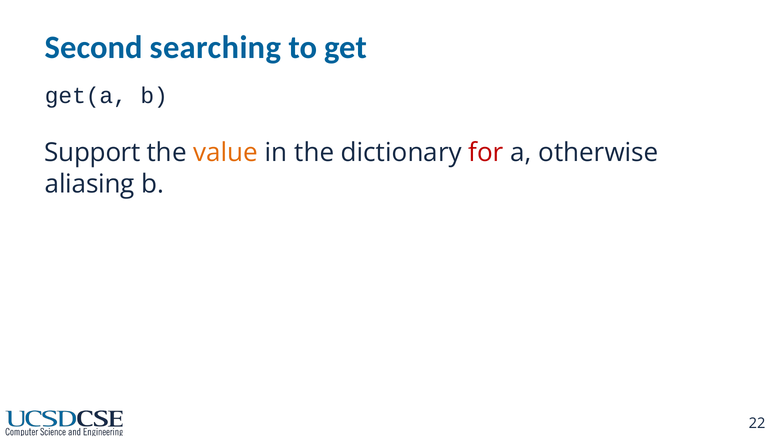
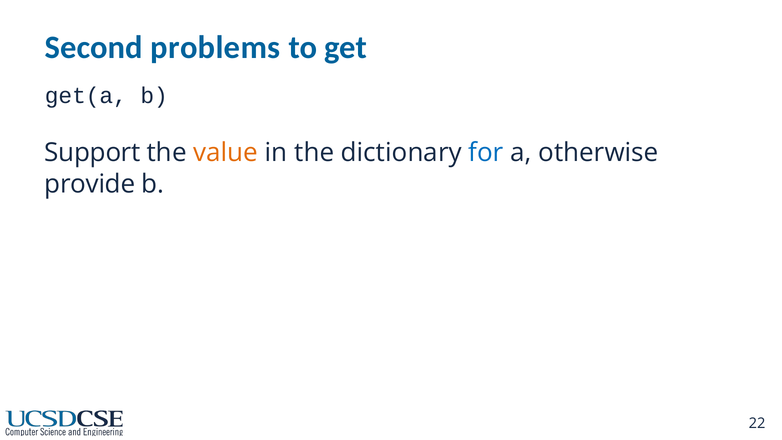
searching: searching -> problems
for colour: red -> blue
aliasing: aliasing -> provide
